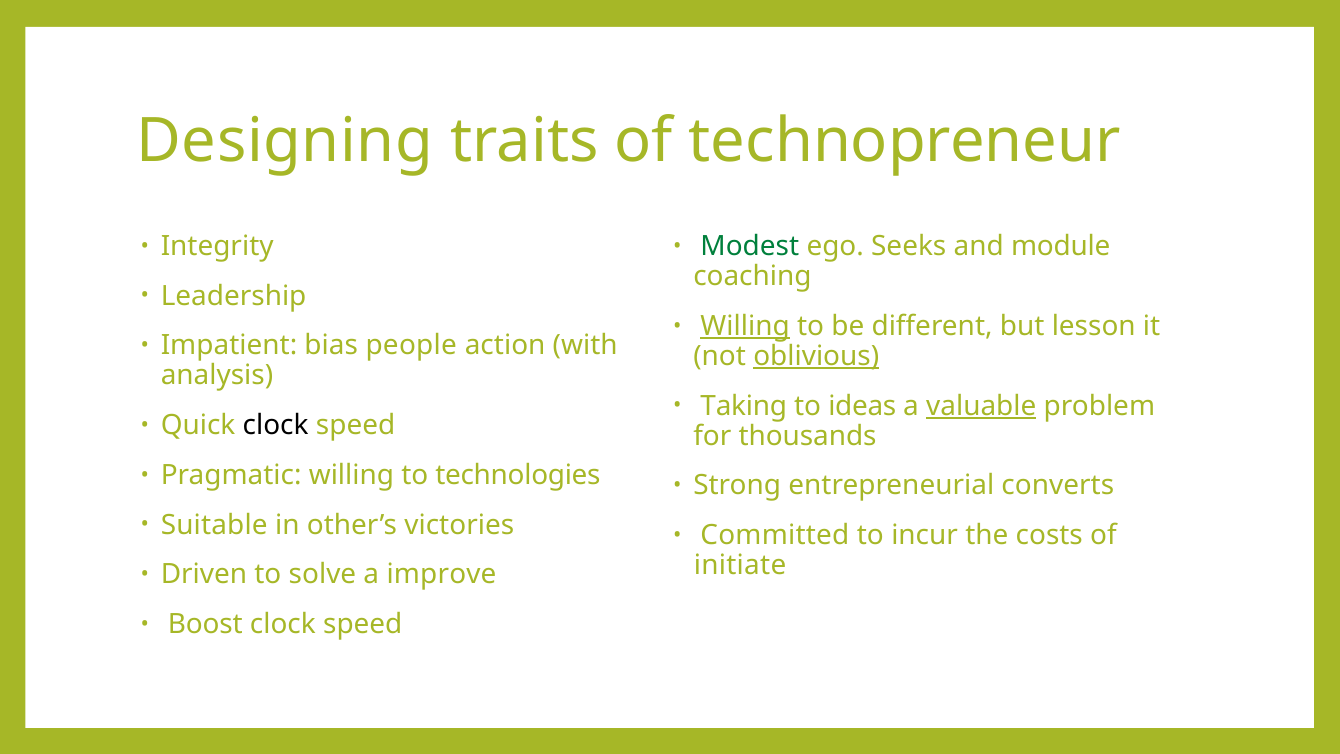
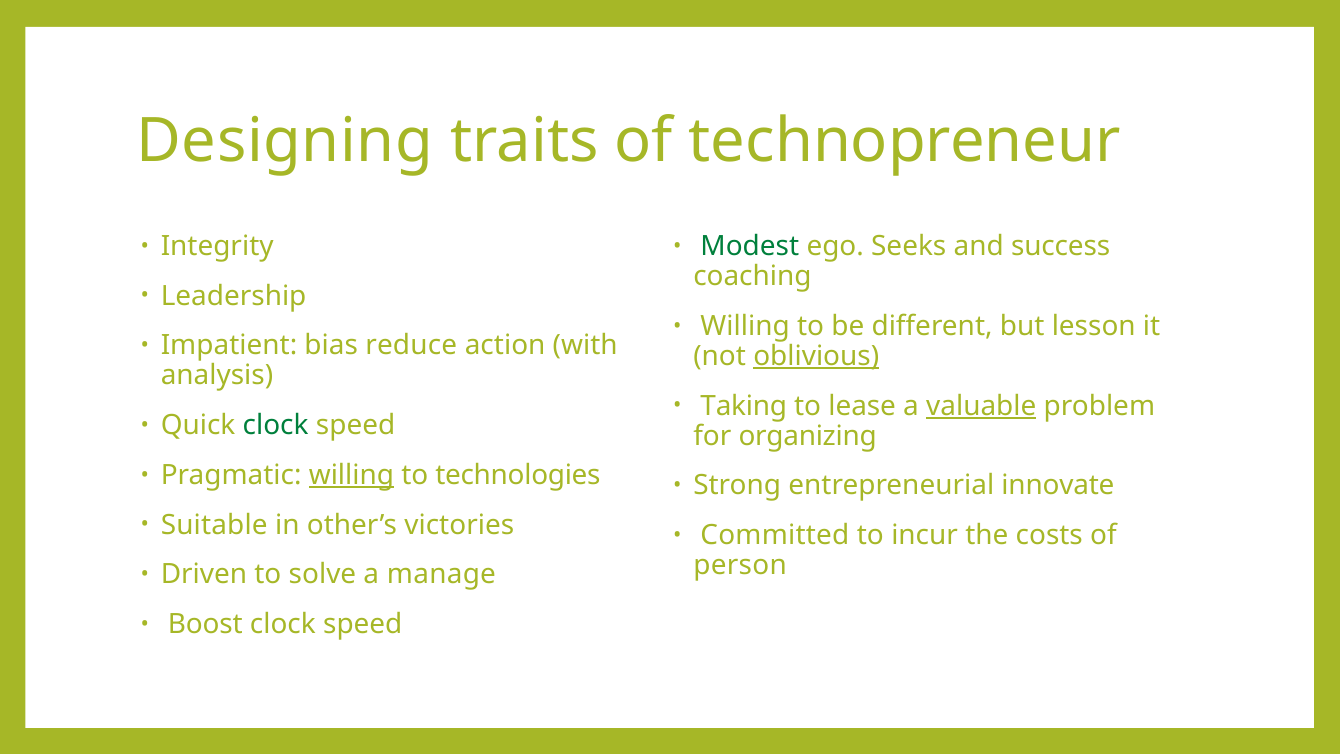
module: module -> success
Willing at (745, 326) underline: present -> none
people: people -> reduce
ideas: ideas -> lease
clock at (276, 425) colour: black -> green
thousands: thousands -> organizing
willing at (351, 475) underline: none -> present
converts: converts -> innovate
initiate: initiate -> person
improve: improve -> manage
